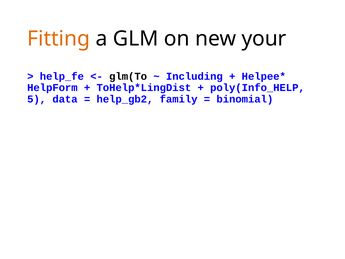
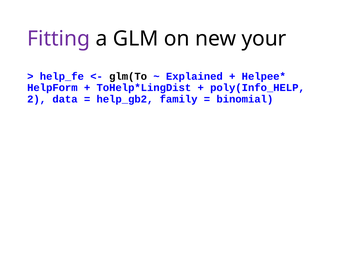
Fitting colour: orange -> purple
Including: Including -> Explained
5: 5 -> 2
